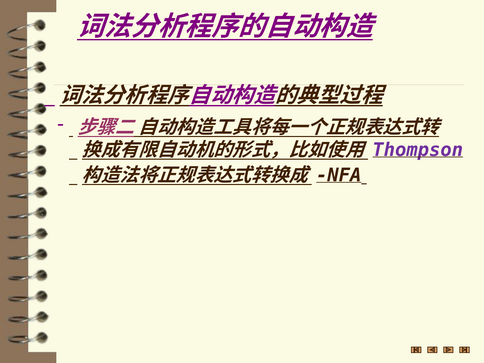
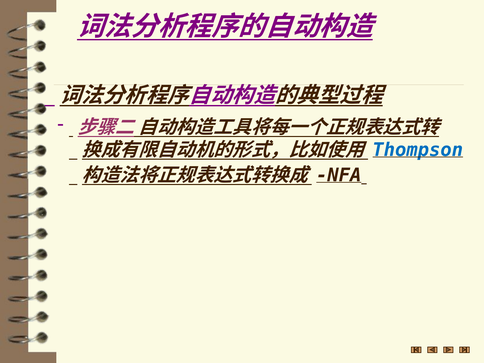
Thompson colour: purple -> blue
